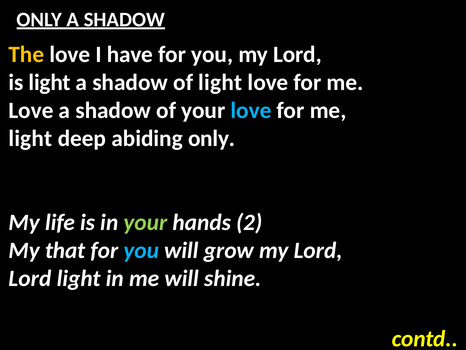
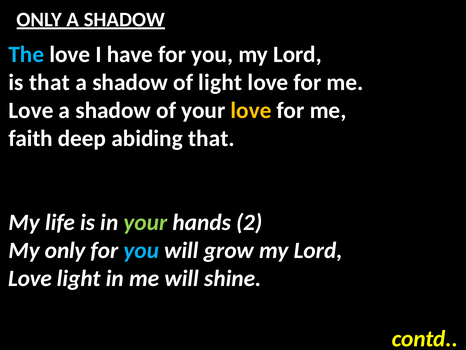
The colour: yellow -> light blue
is light: light -> that
love at (251, 110) colour: light blue -> yellow
light at (30, 138): light -> faith
abiding only: only -> that
My that: that -> only
Lord at (30, 278): Lord -> Love
